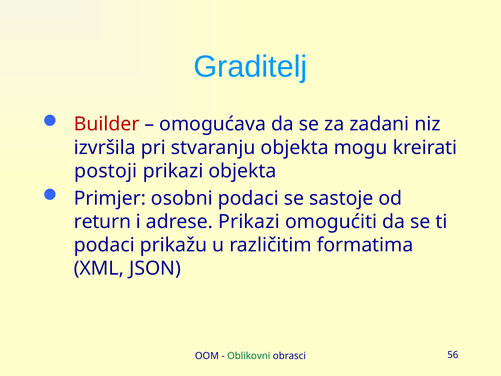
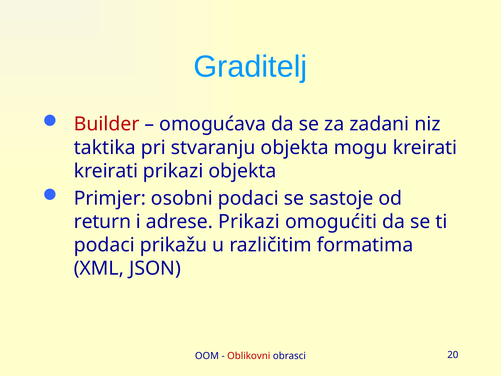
izvršila: izvršila -> taktika
postoji at (106, 171): postoji -> kreirati
Oblikovni colour: green -> red
56: 56 -> 20
